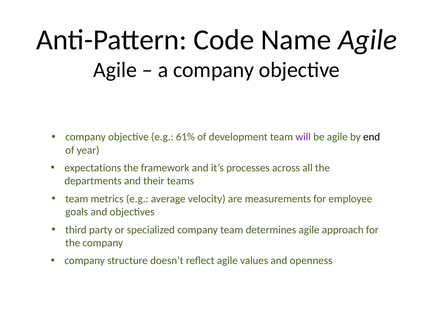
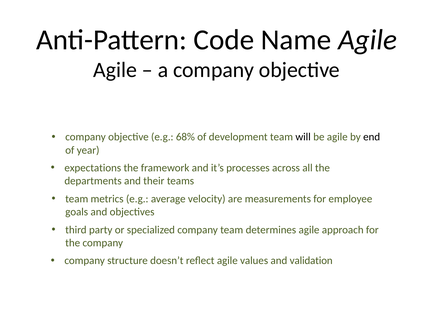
61%: 61% -> 68%
will colour: purple -> black
openness: openness -> validation
